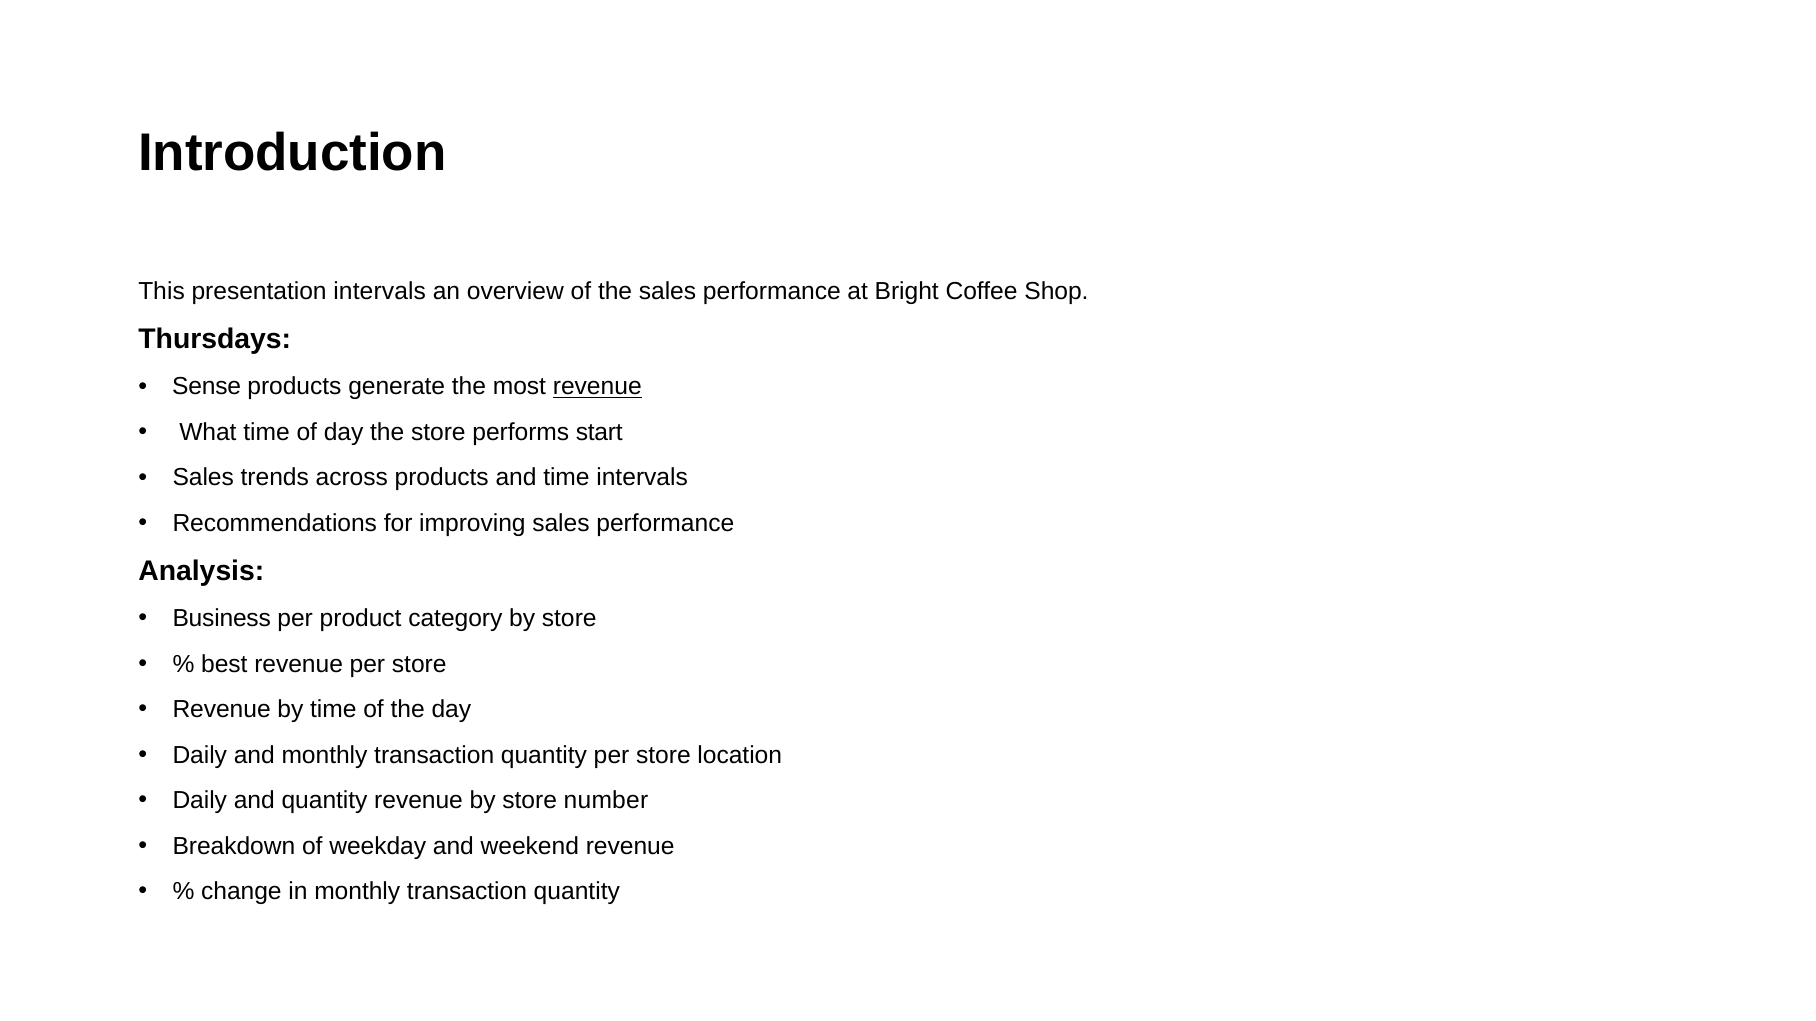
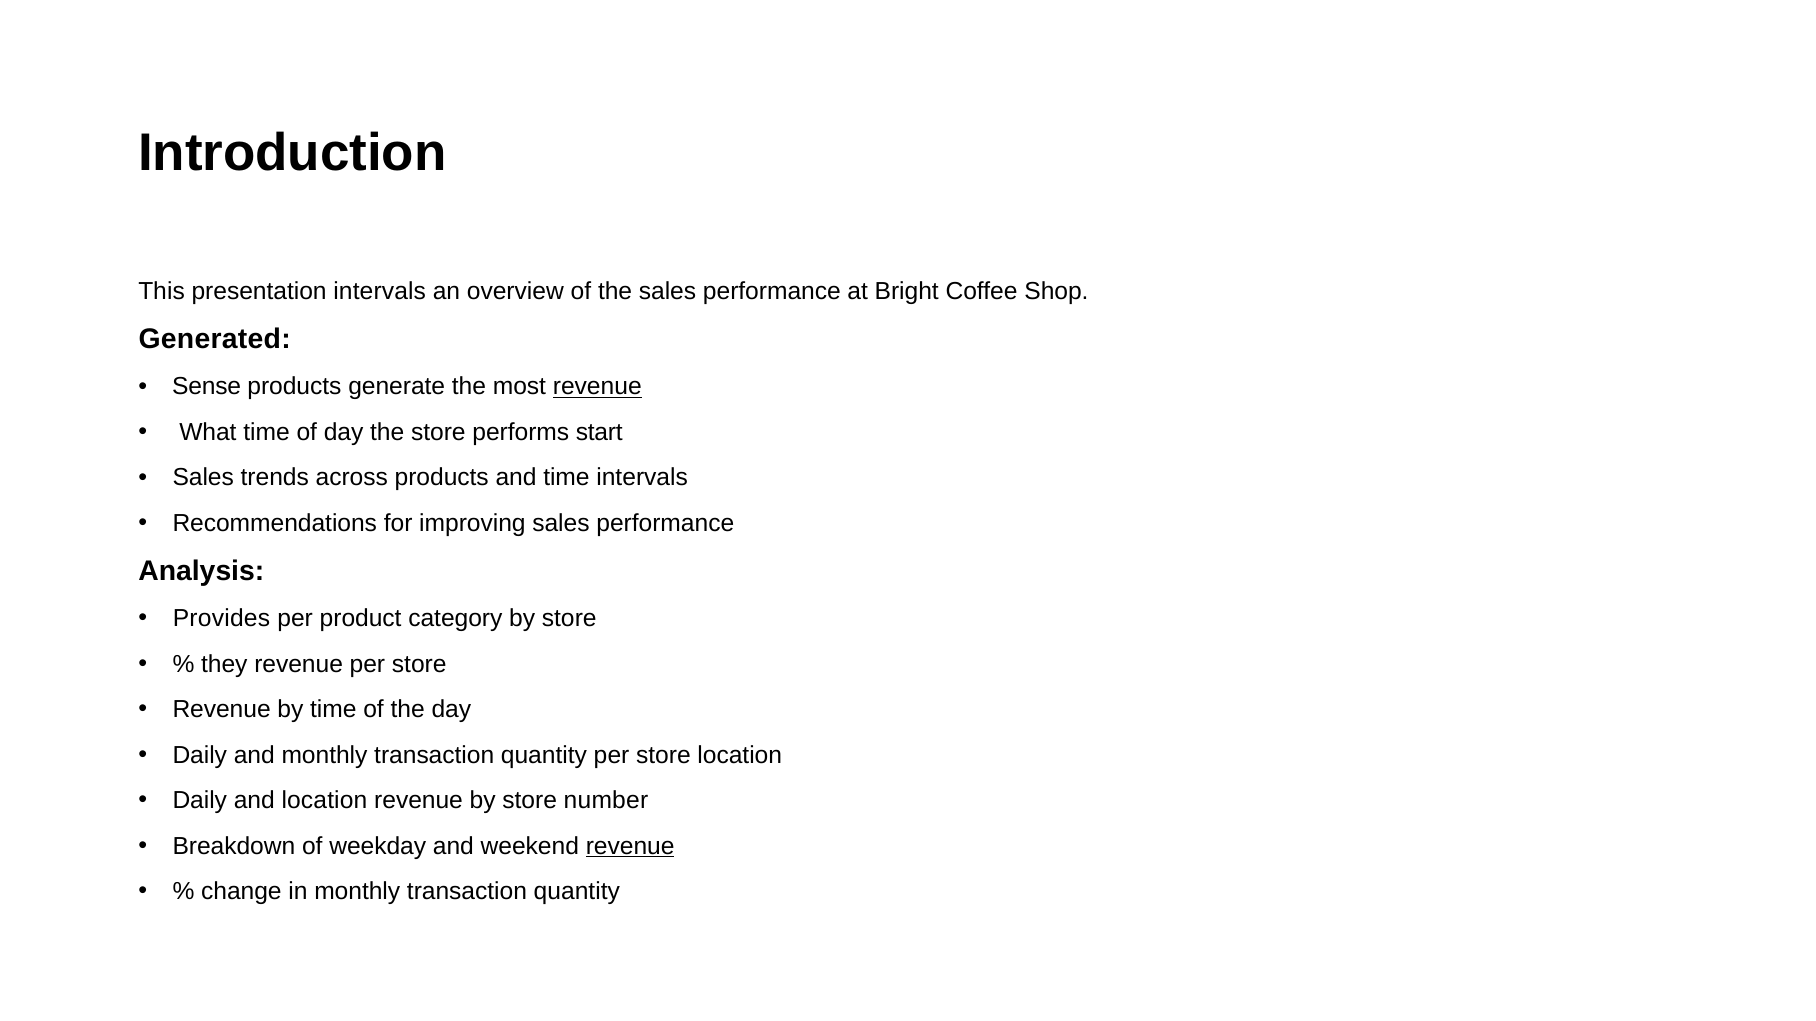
Thursdays: Thursdays -> Generated
Business: Business -> Provides
best: best -> they
and quantity: quantity -> location
revenue at (630, 846) underline: none -> present
